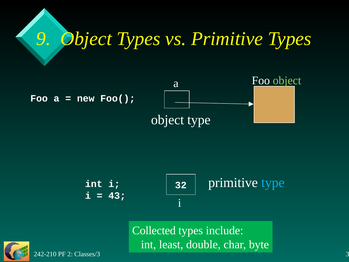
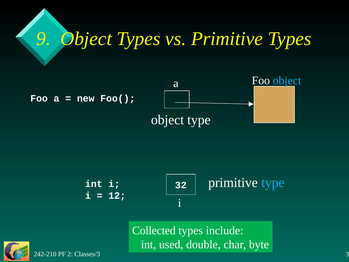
object at (287, 80) colour: light green -> light blue
43: 43 -> 12
least: least -> used
